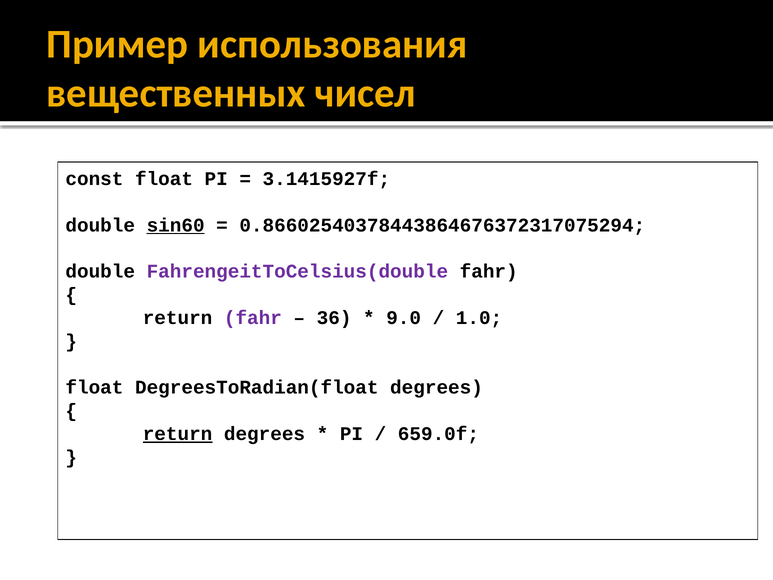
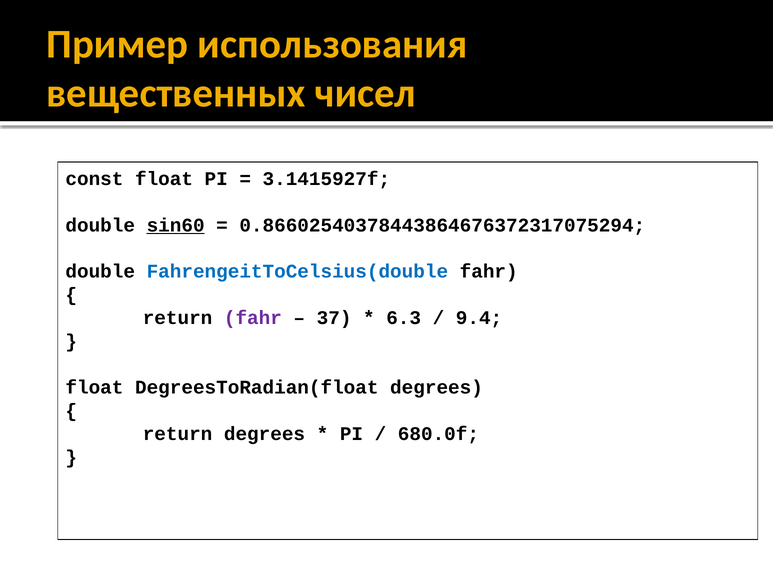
FahrengeitToCelsius(double colour: purple -> blue
36: 36 -> 37
9.0: 9.0 -> 6.3
1.0: 1.0 -> 9.4
return at (178, 434) underline: present -> none
659.0f: 659.0f -> 680.0f
